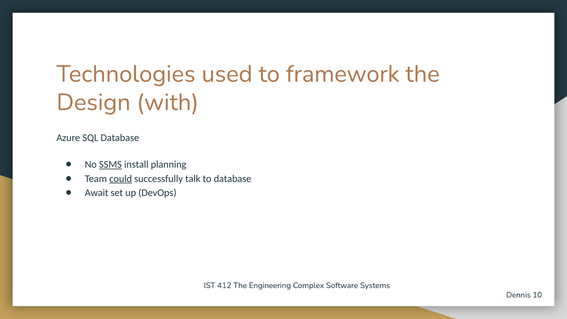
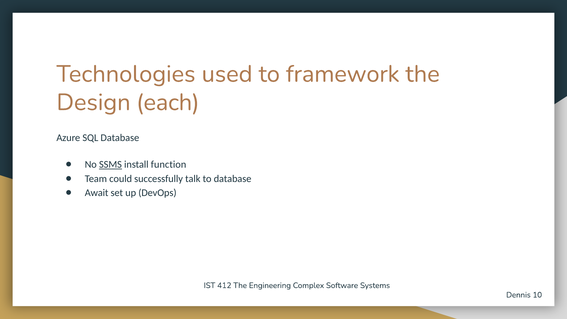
with: with -> each
planning: planning -> function
could underline: present -> none
